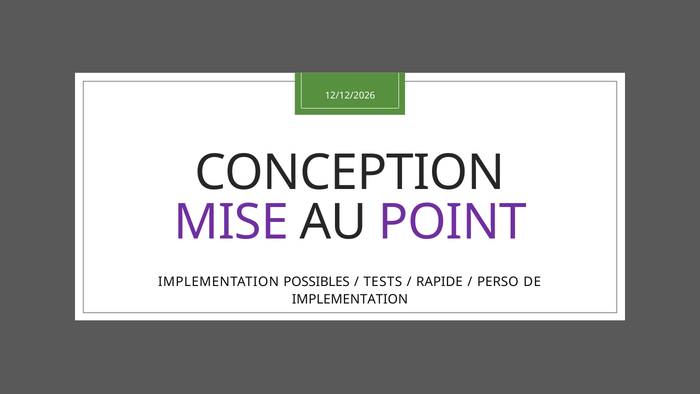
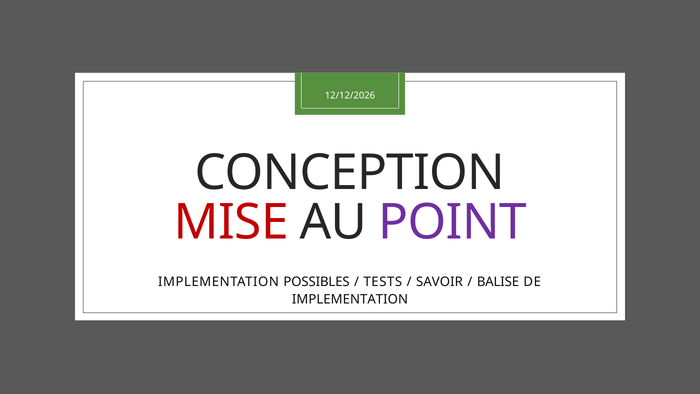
MISE colour: purple -> red
RAPIDE: RAPIDE -> SAVOIR
PERSO: PERSO -> BALISE
